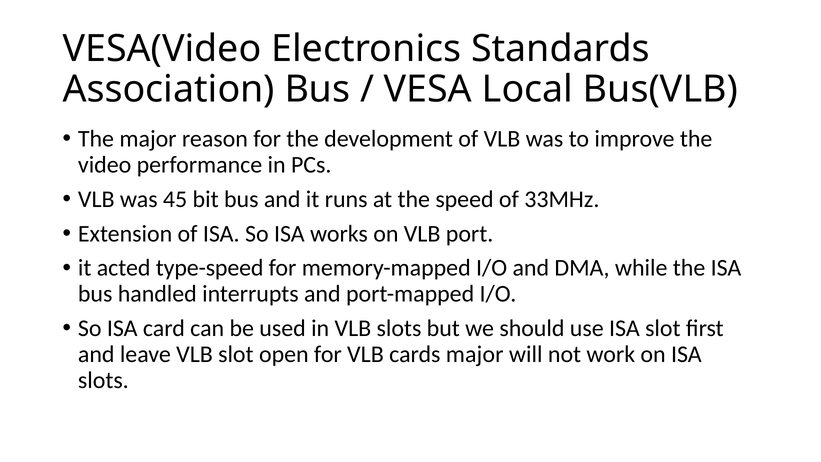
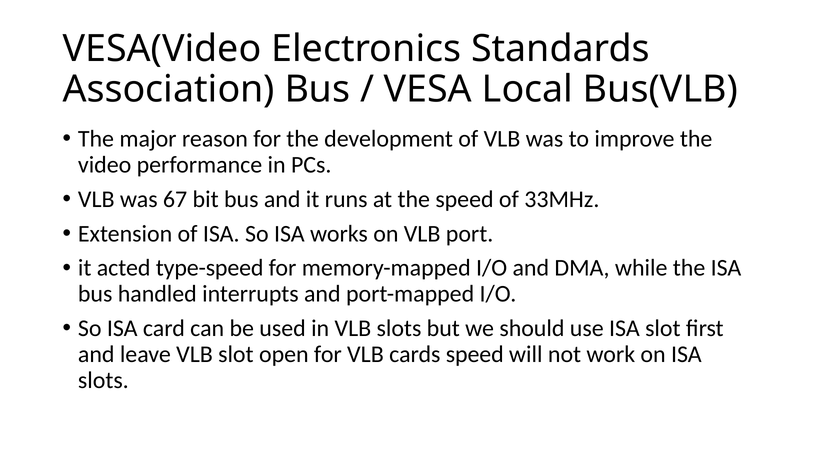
45: 45 -> 67
cards major: major -> speed
